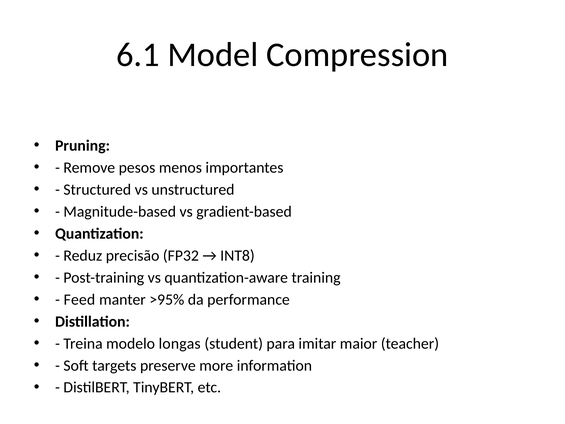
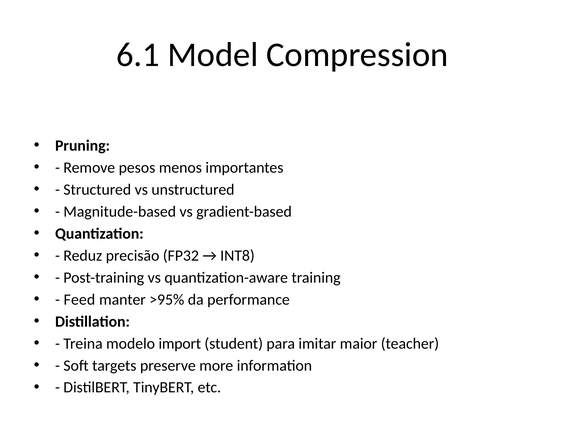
longas: longas -> import
